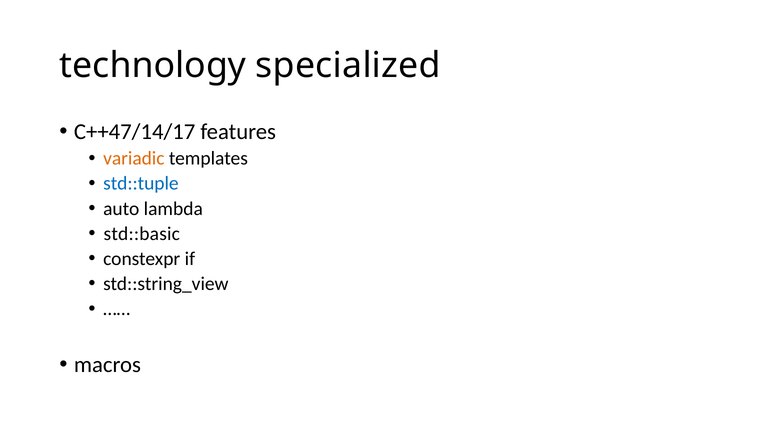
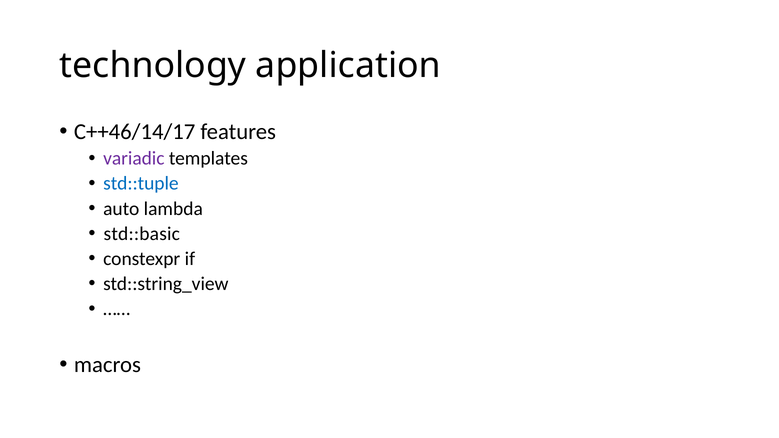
specialized: specialized -> application
C++47/14/17: C++47/14/17 -> C++46/14/17
variadic colour: orange -> purple
